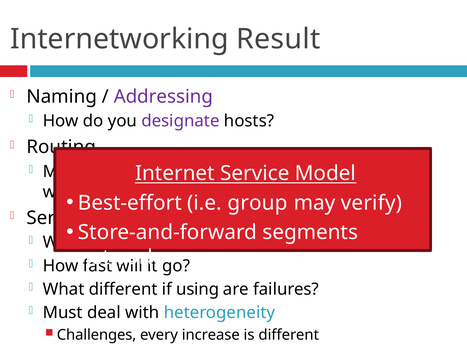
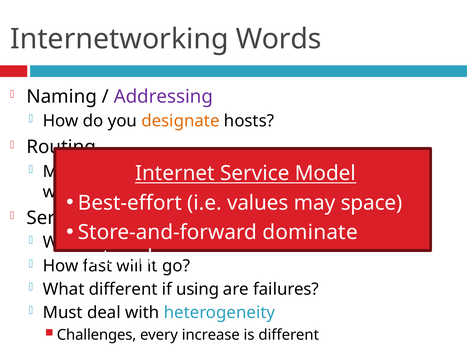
Result: Result -> Words
designate colour: purple -> orange
group: group -> values
verify: verify -> space
segments: segments -> dominate
